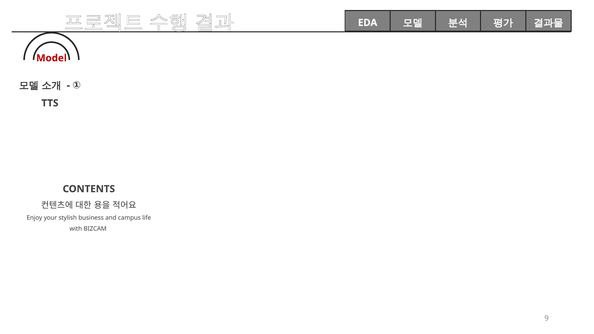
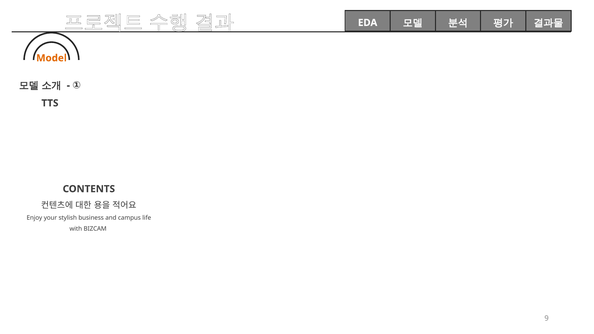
Model colour: red -> orange
